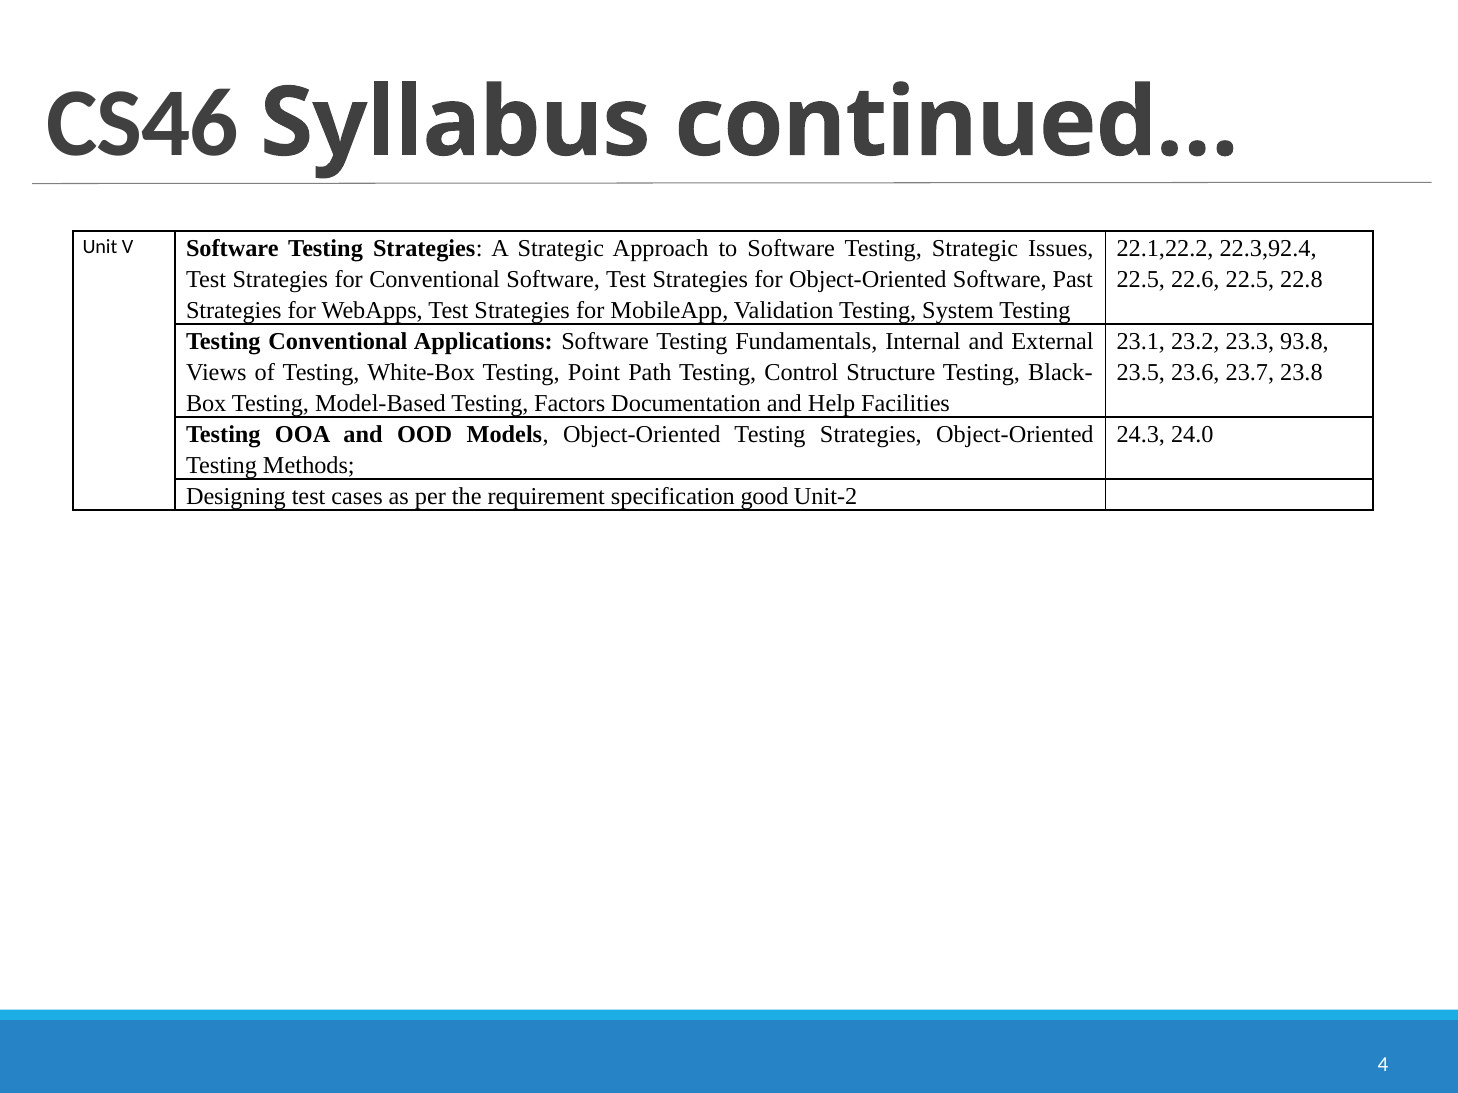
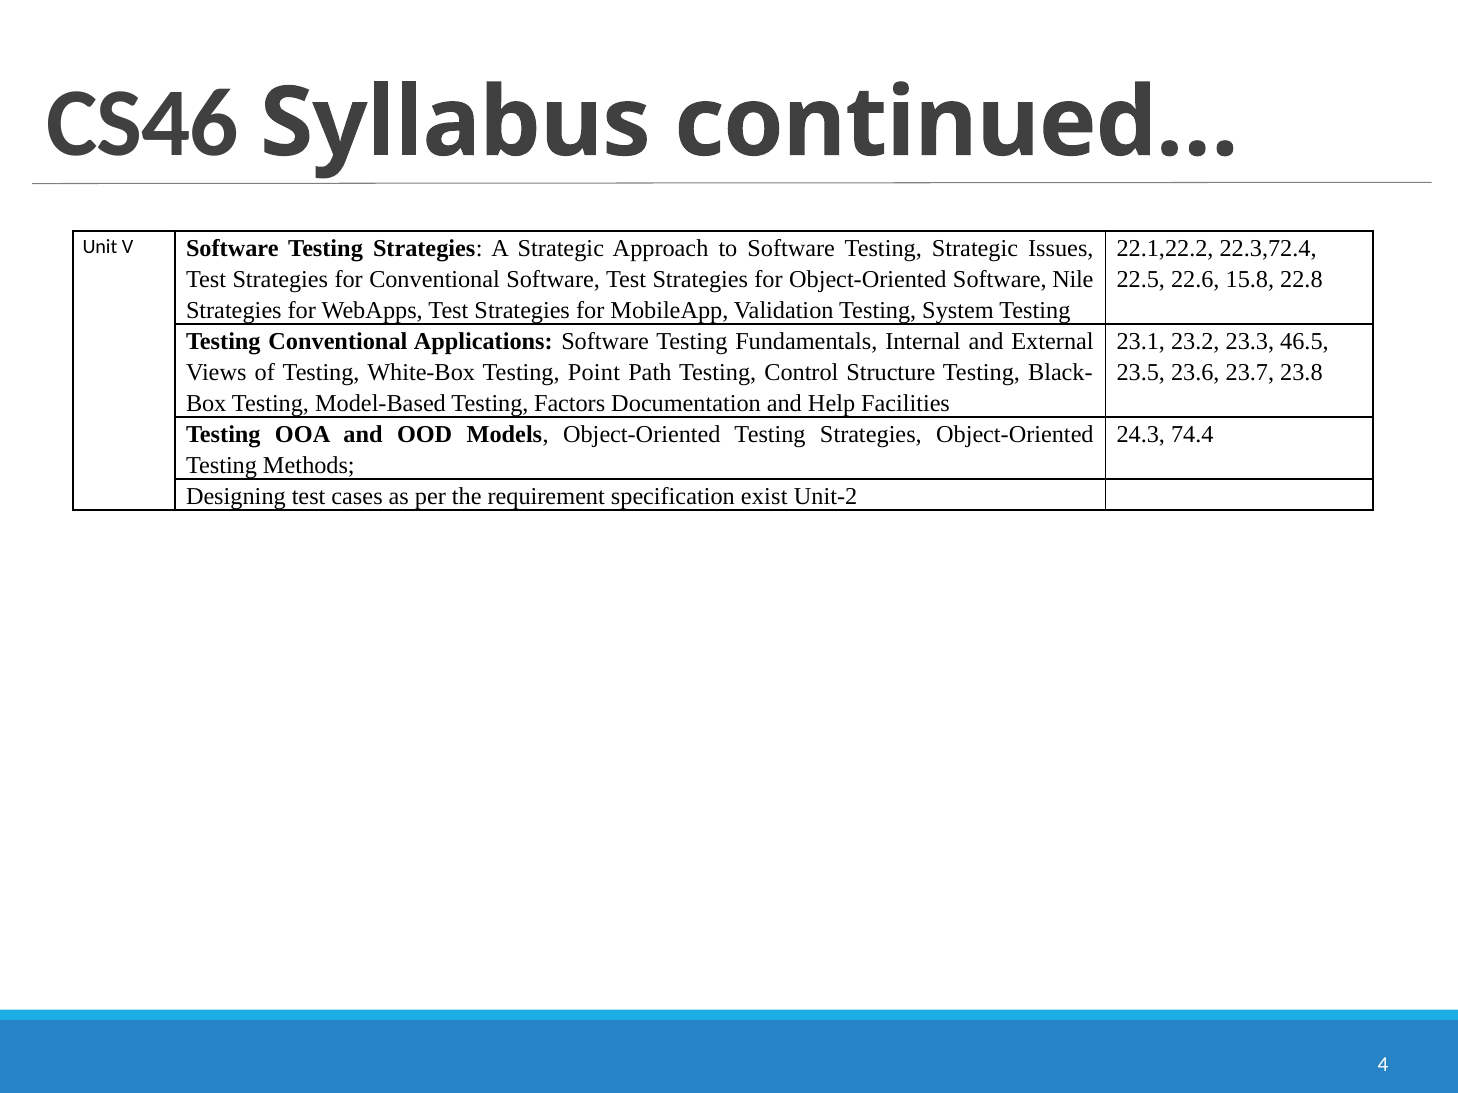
22.3,92.4: 22.3,92.4 -> 22.3,72.4
Past: Past -> Nile
22.6 22.5: 22.5 -> 15.8
93.8: 93.8 -> 46.5
24.0: 24.0 -> 74.4
good: good -> exist
